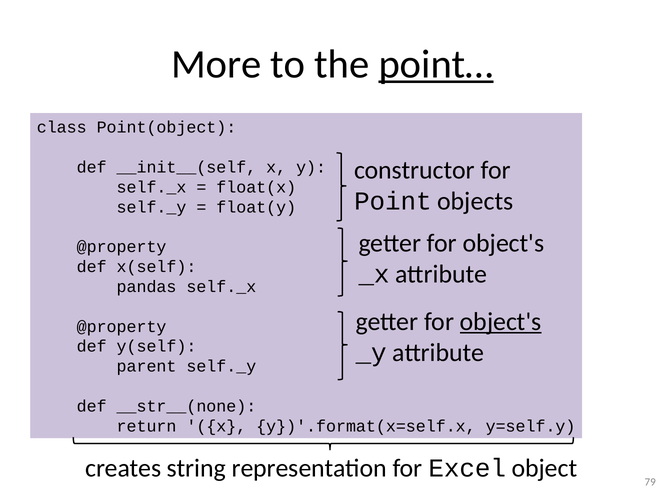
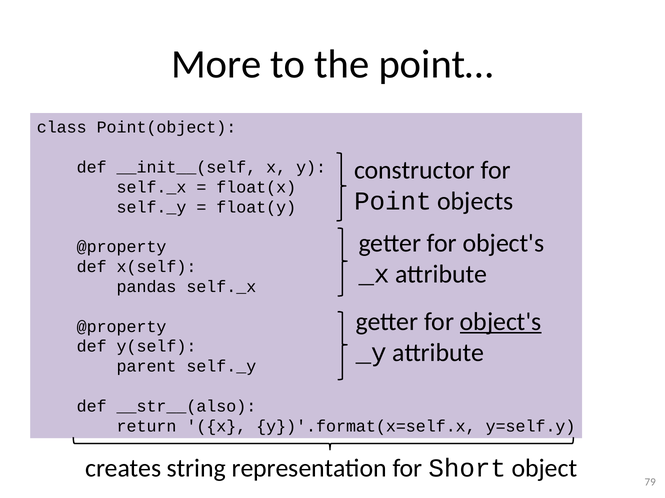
point… underline: present -> none
__str__(none: __str__(none -> __str__(also
Excel: Excel -> Short
